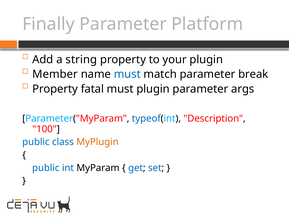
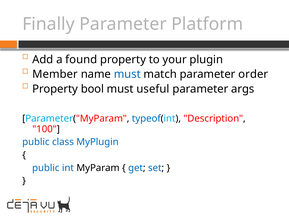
string: string -> found
break: break -> order
fatal: fatal -> bool
must plugin: plugin -> useful
MyPlugin colour: orange -> blue
